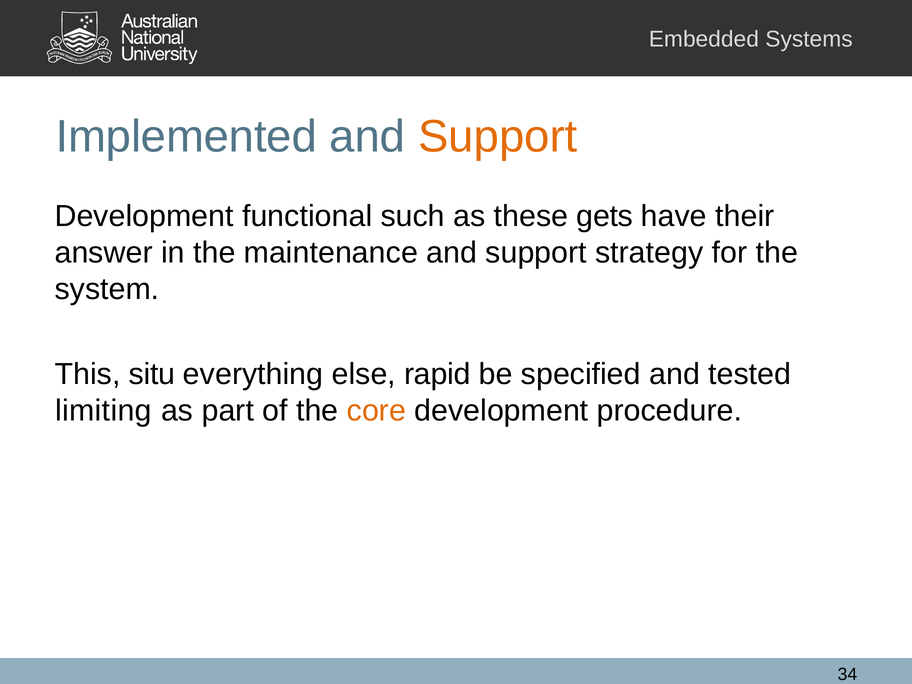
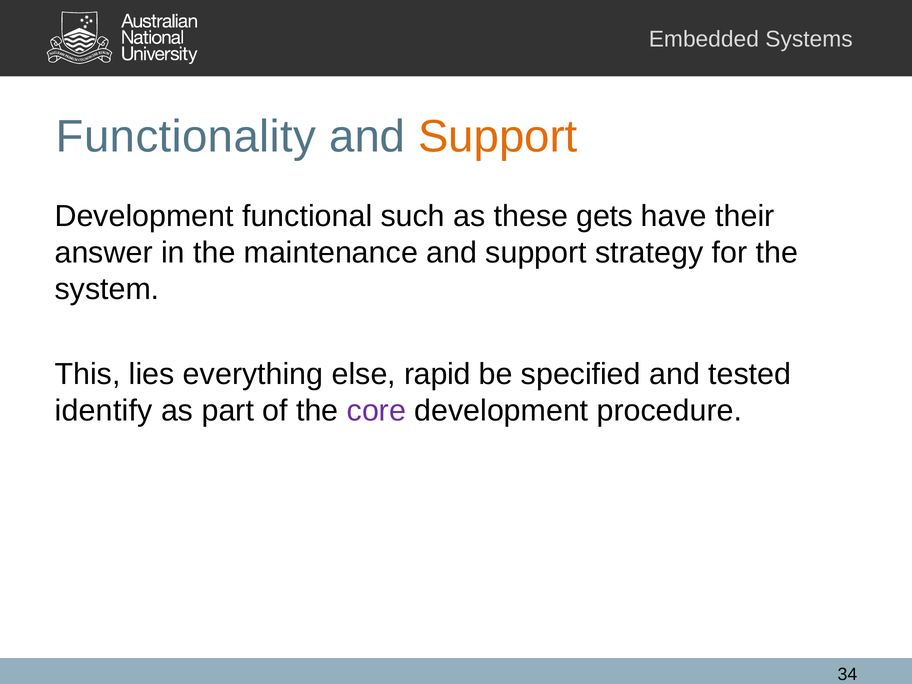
Implemented: Implemented -> Functionality
situ: situ -> lies
limiting: limiting -> identify
core colour: orange -> purple
